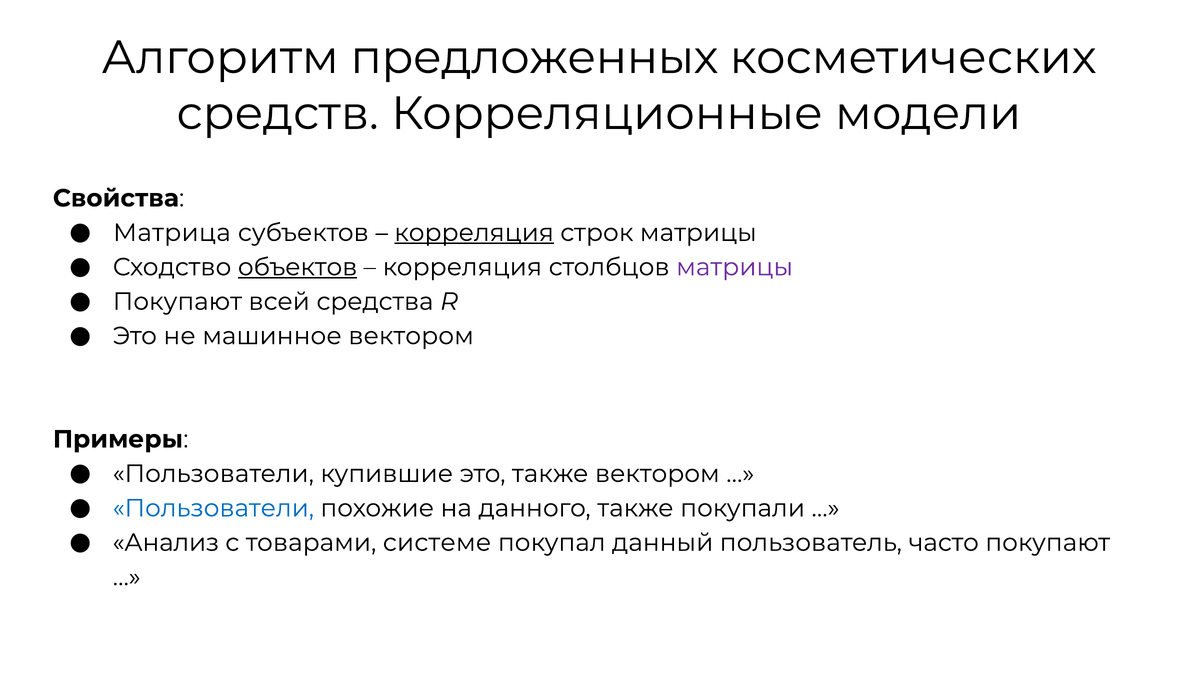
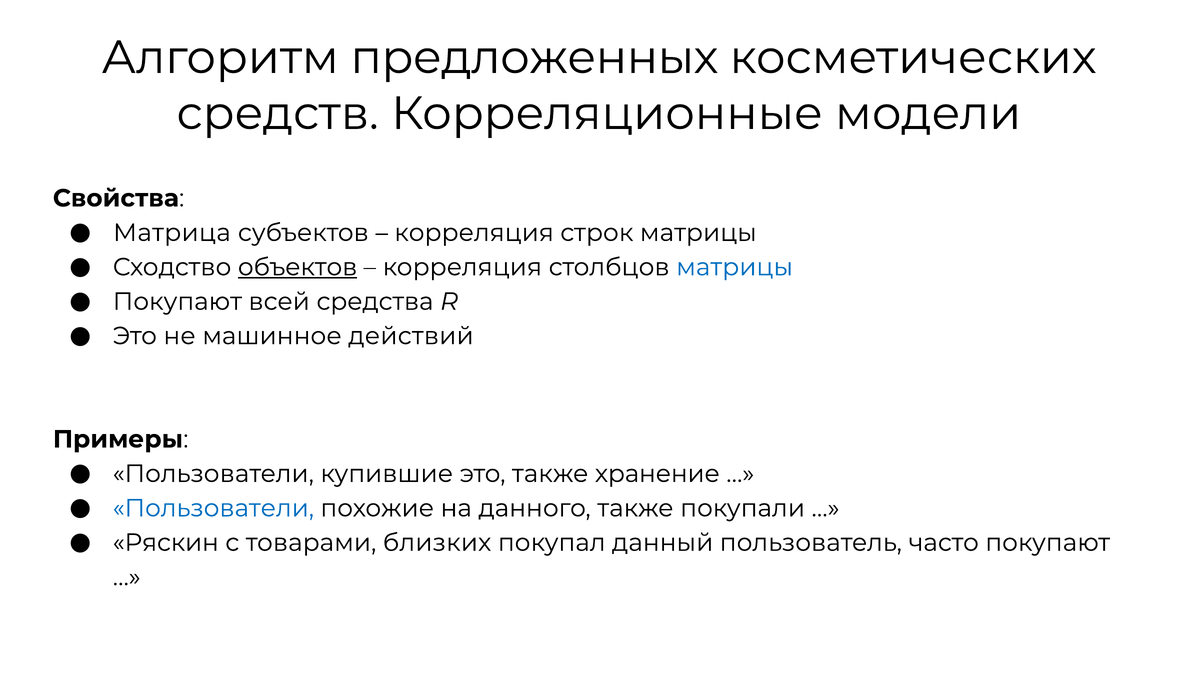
корреляция at (474, 233) underline: present -> none
матрицы at (735, 267) colour: purple -> blue
машинное вектором: вектором -> действий
также вектором: вектором -> хранение
Анализ: Анализ -> Ряскин
системе: системе -> близких
